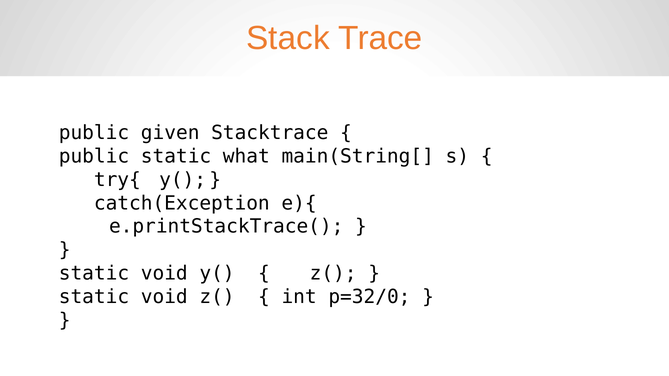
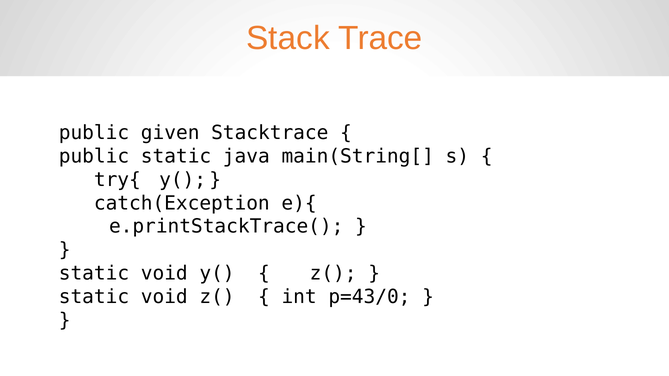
what: what -> java
p=32/0: p=32/0 -> p=43/0
